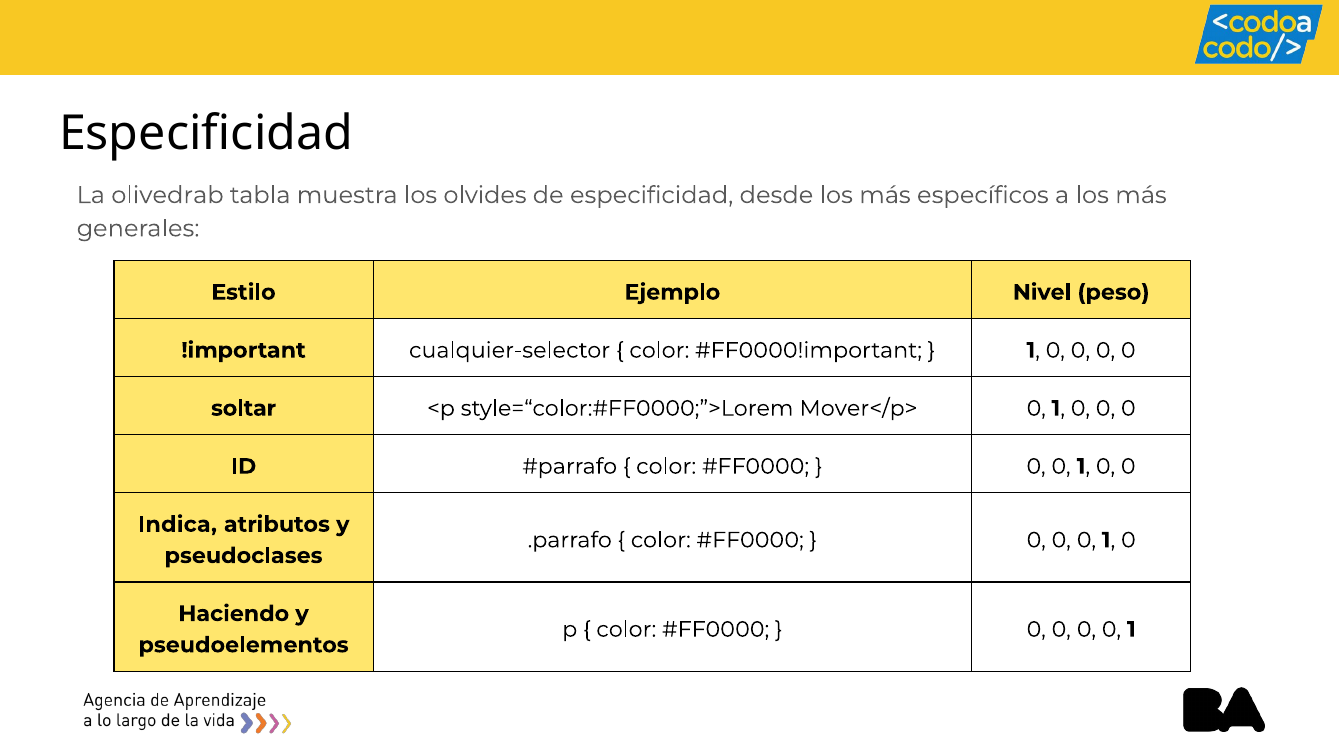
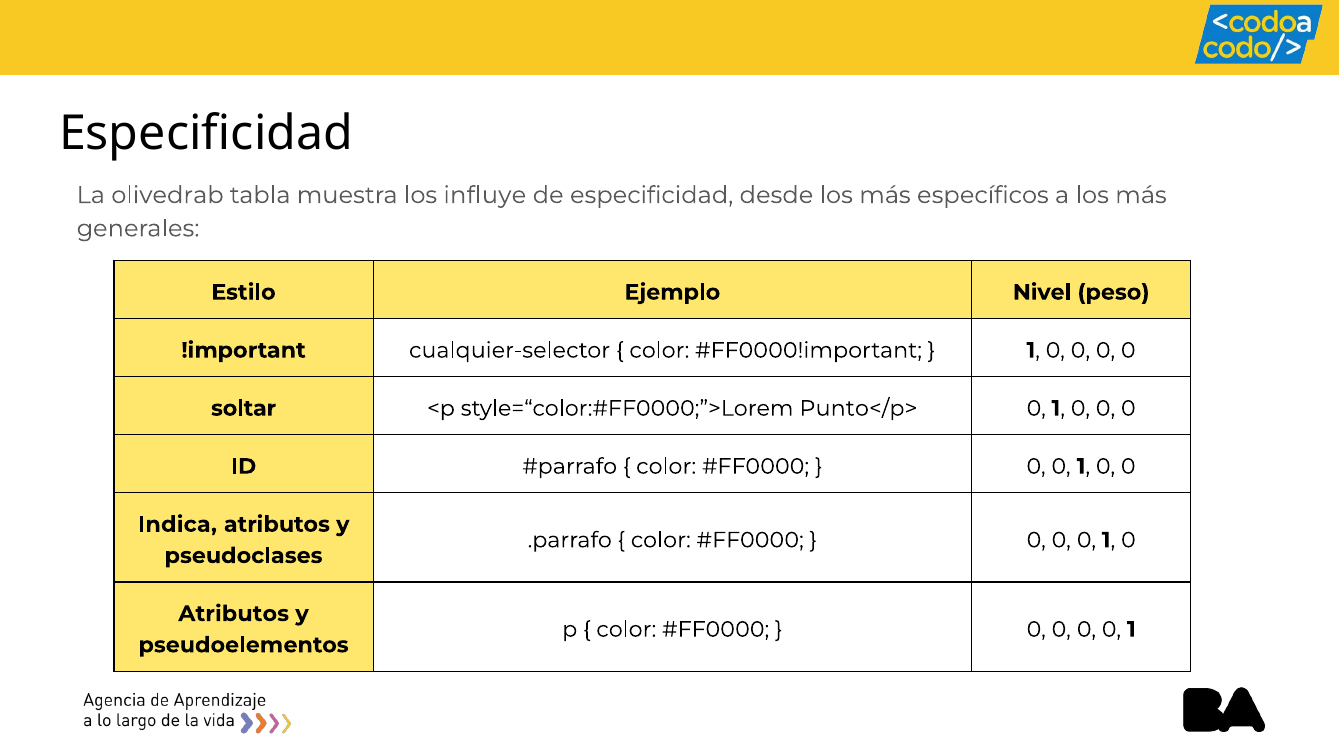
olvides: olvides -> influye
Mover</p>: Mover</p> -> Punto</p>
Haciendo at (234, 614): Haciendo -> Atributos
